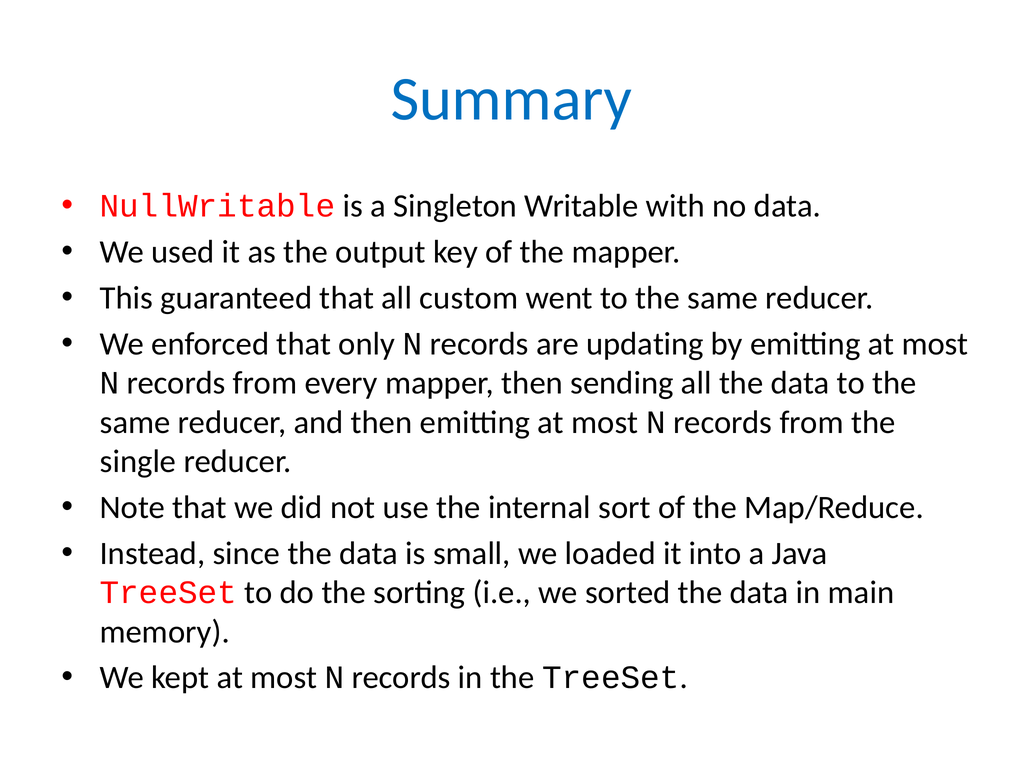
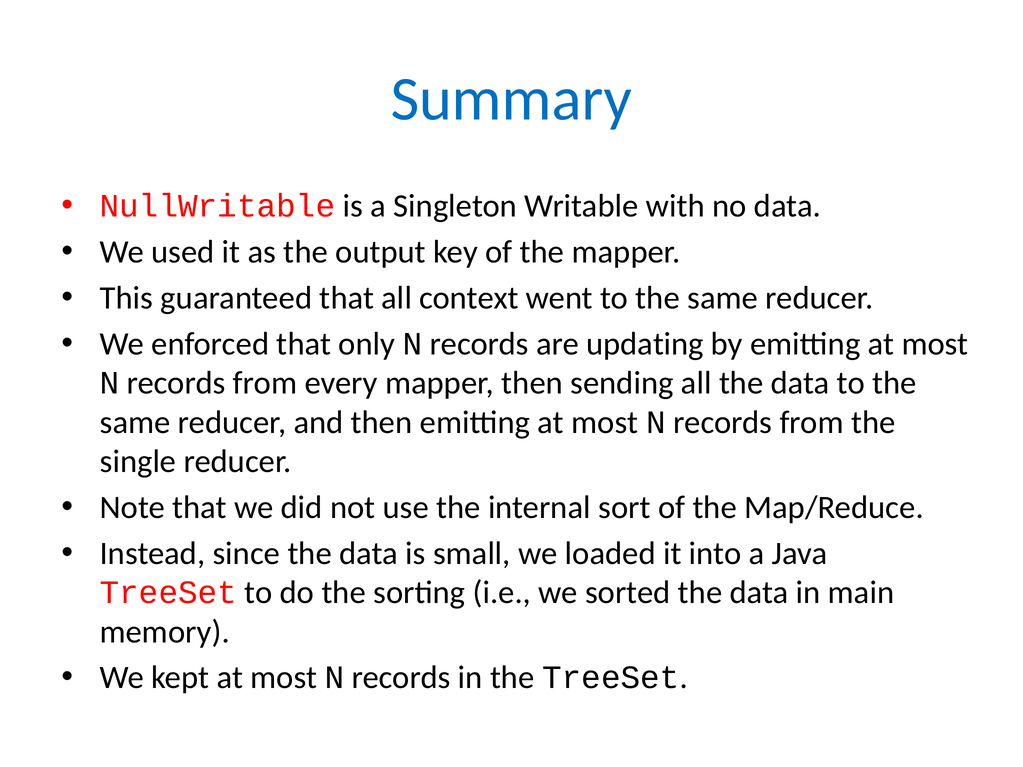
custom: custom -> context
